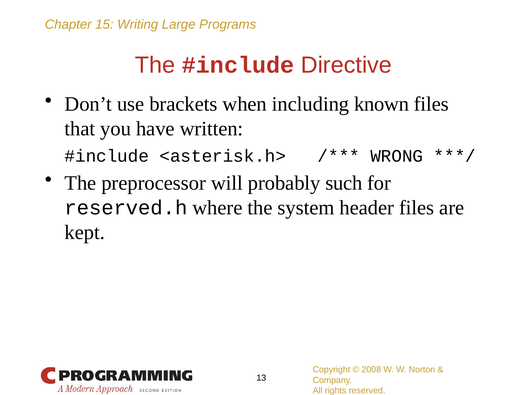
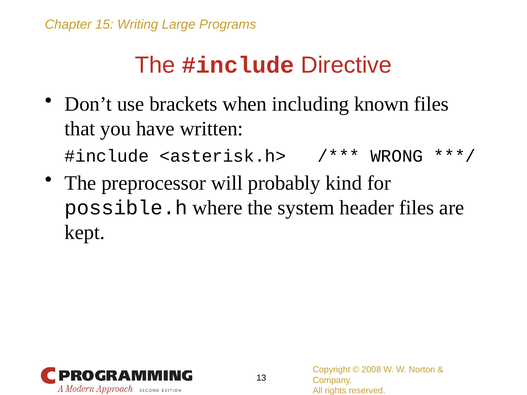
such: such -> kind
reserved.h: reserved.h -> possible.h
